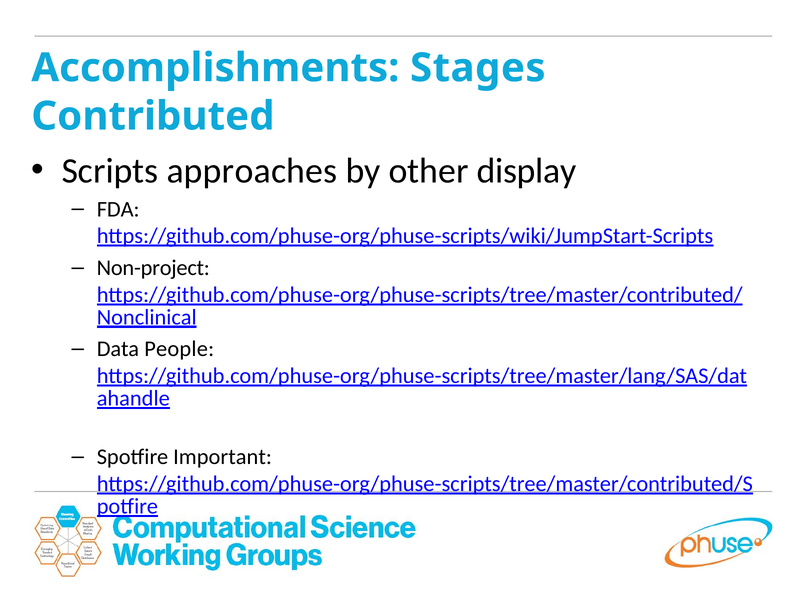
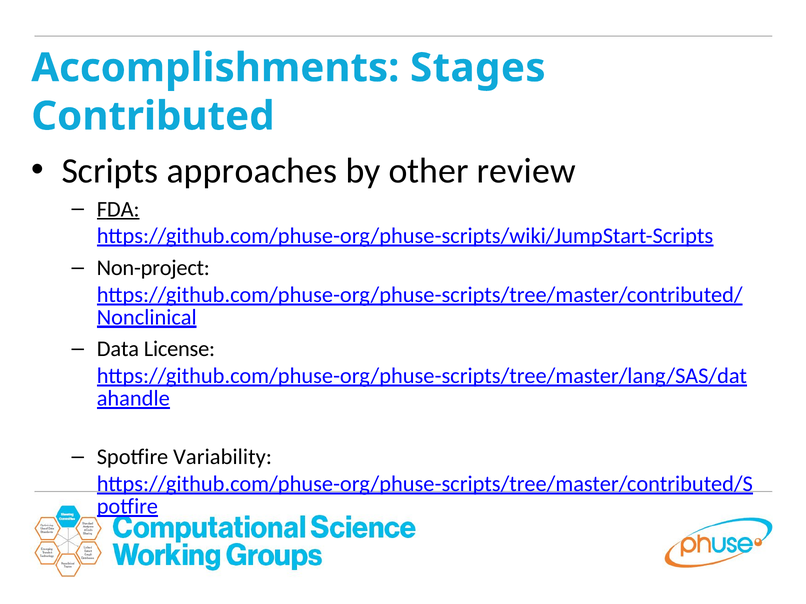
display: display -> review
FDA underline: none -> present
People: People -> License
Important: Important -> Variability
